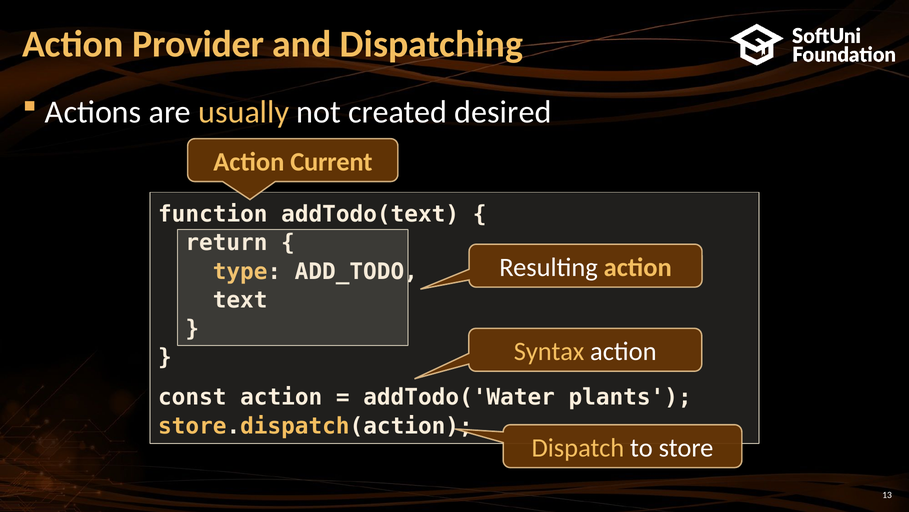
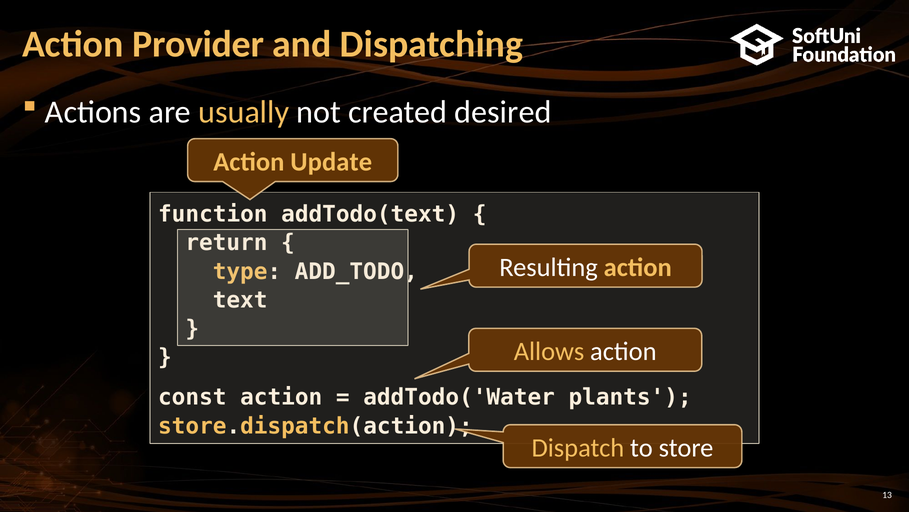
Current: Current -> Update
Syntax: Syntax -> Allows
